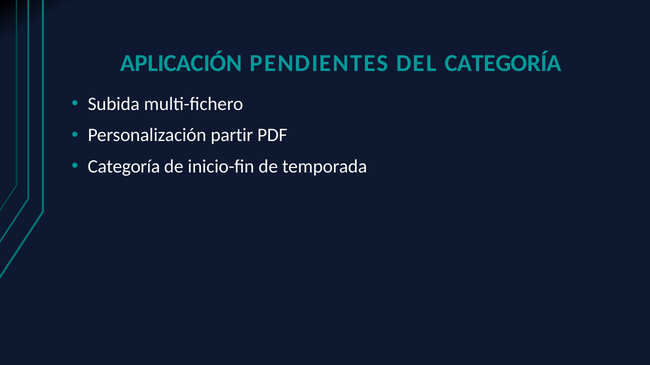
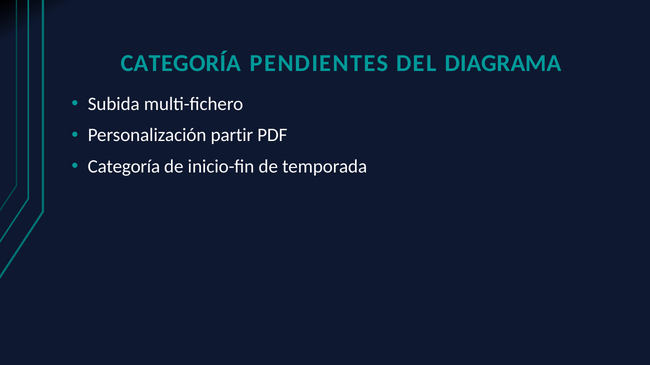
APLICACIÓN at (181, 63): APLICACIÓN -> CATEGORÍA
DEL CATEGORÍA: CATEGORÍA -> DIAGRAMA
